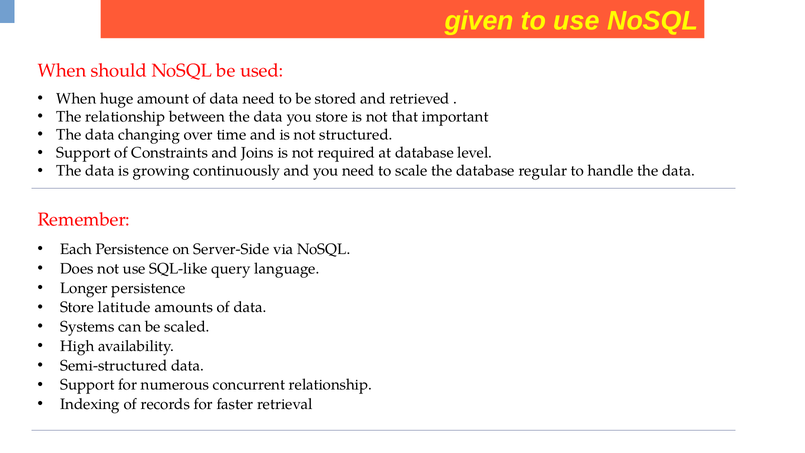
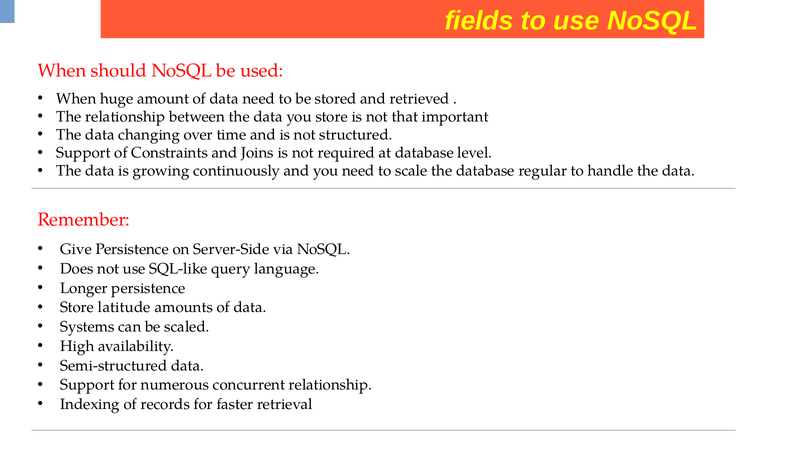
given: given -> fields
Each: Each -> Give
